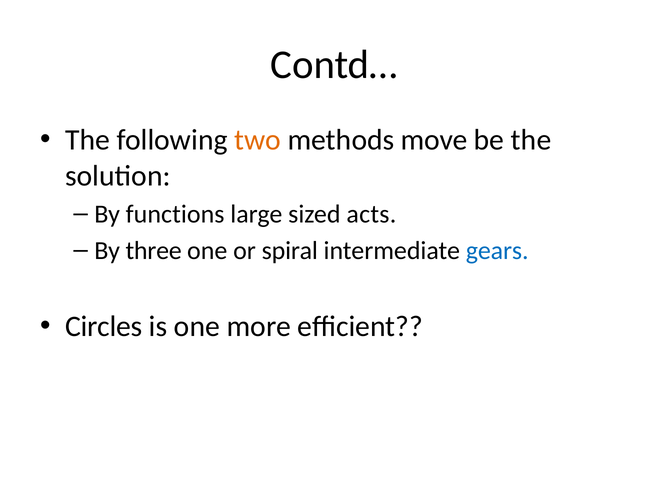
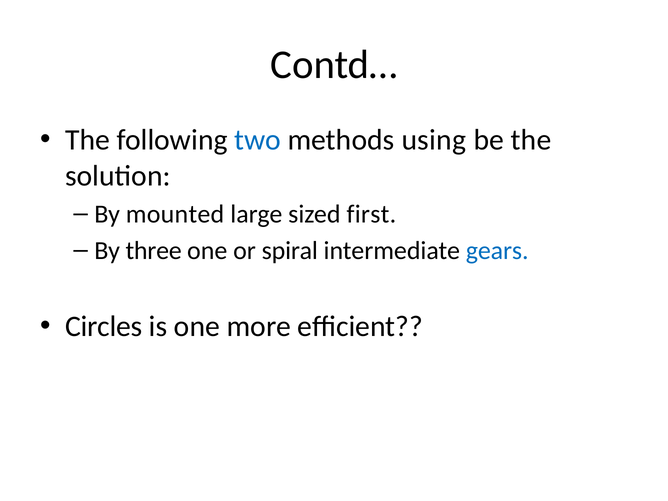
two colour: orange -> blue
move: move -> using
functions: functions -> mounted
acts: acts -> first
